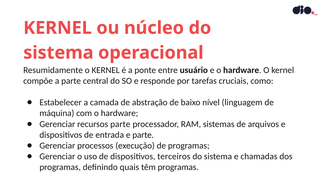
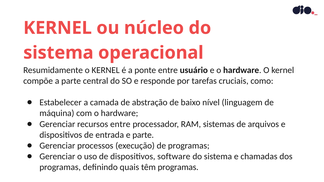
recursos parte: parte -> entre
terceiros: terceiros -> software
